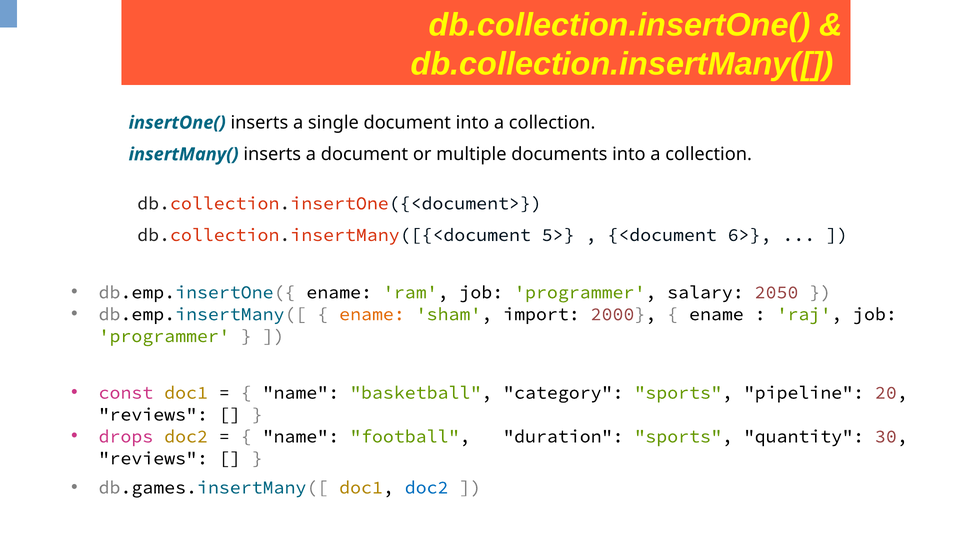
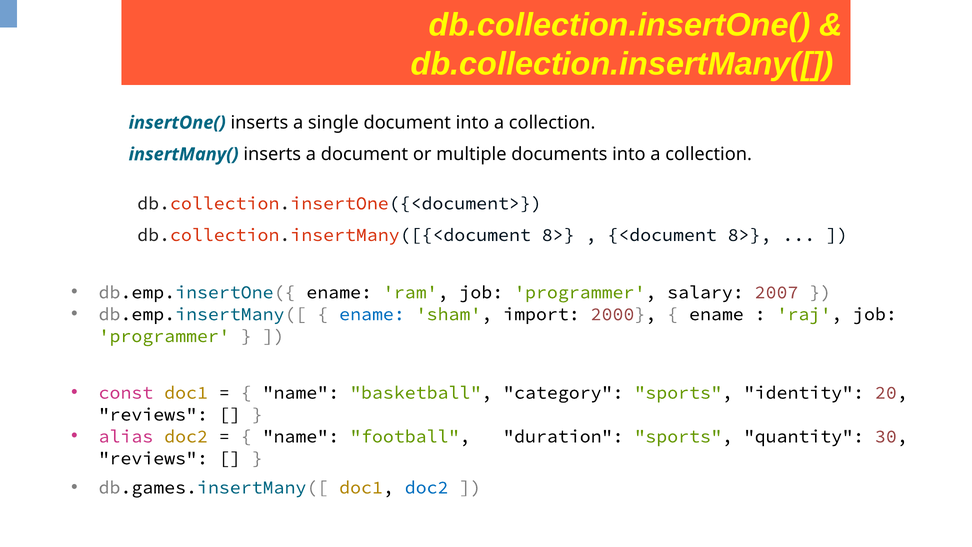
db.collection.insertMany([{<document 5>: 5> -> 8>
<document 6>: 6> -> 8>
2050: 2050 -> 2007
ename at (372, 314) colour: orange -> blue
pipeline: pipeline -> identity
drops: drops -> alias
